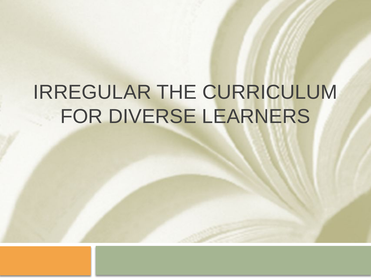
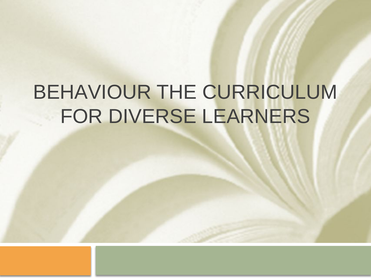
IRREGULAR: IRREGULAR -> BEHAVIOUR
